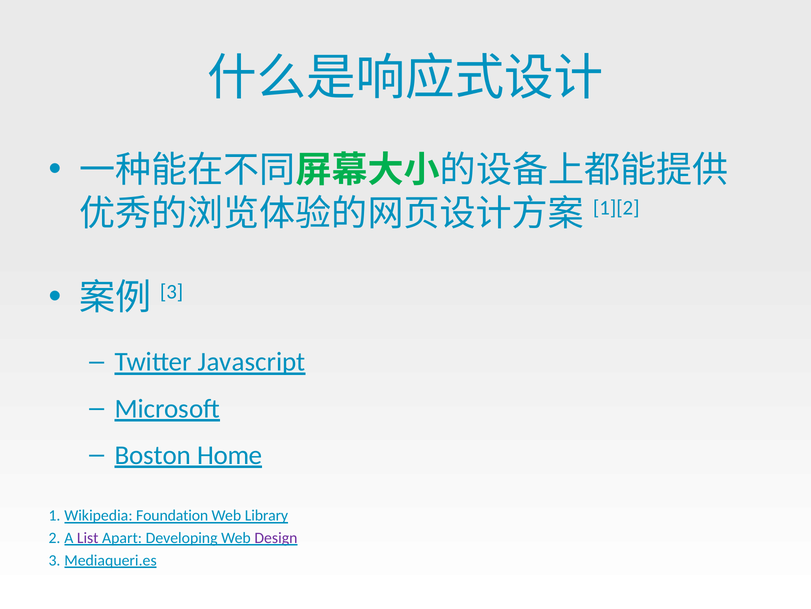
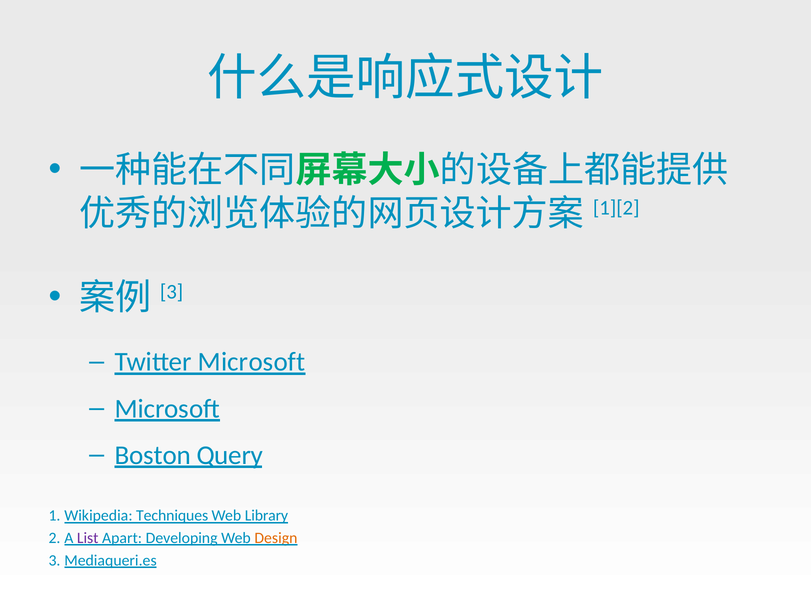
Twitter Javascript: Javascript -> Microsoft
Home: Home -> Query
Foundation: Foundation -> Techniques
Design colour: purple -> orange
